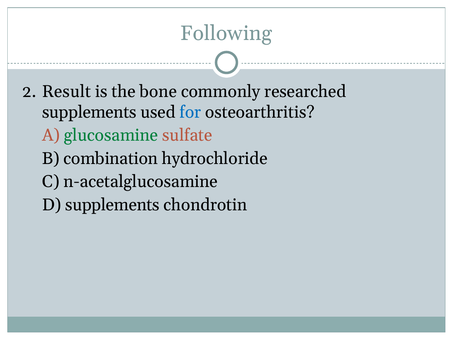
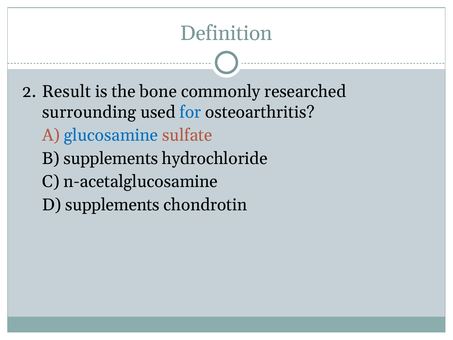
Following: Following -> Definition
supplements at (89, 112): supplements -> surrounding
glucosamine colour: green -> blue
B combination: combination -> supplements
